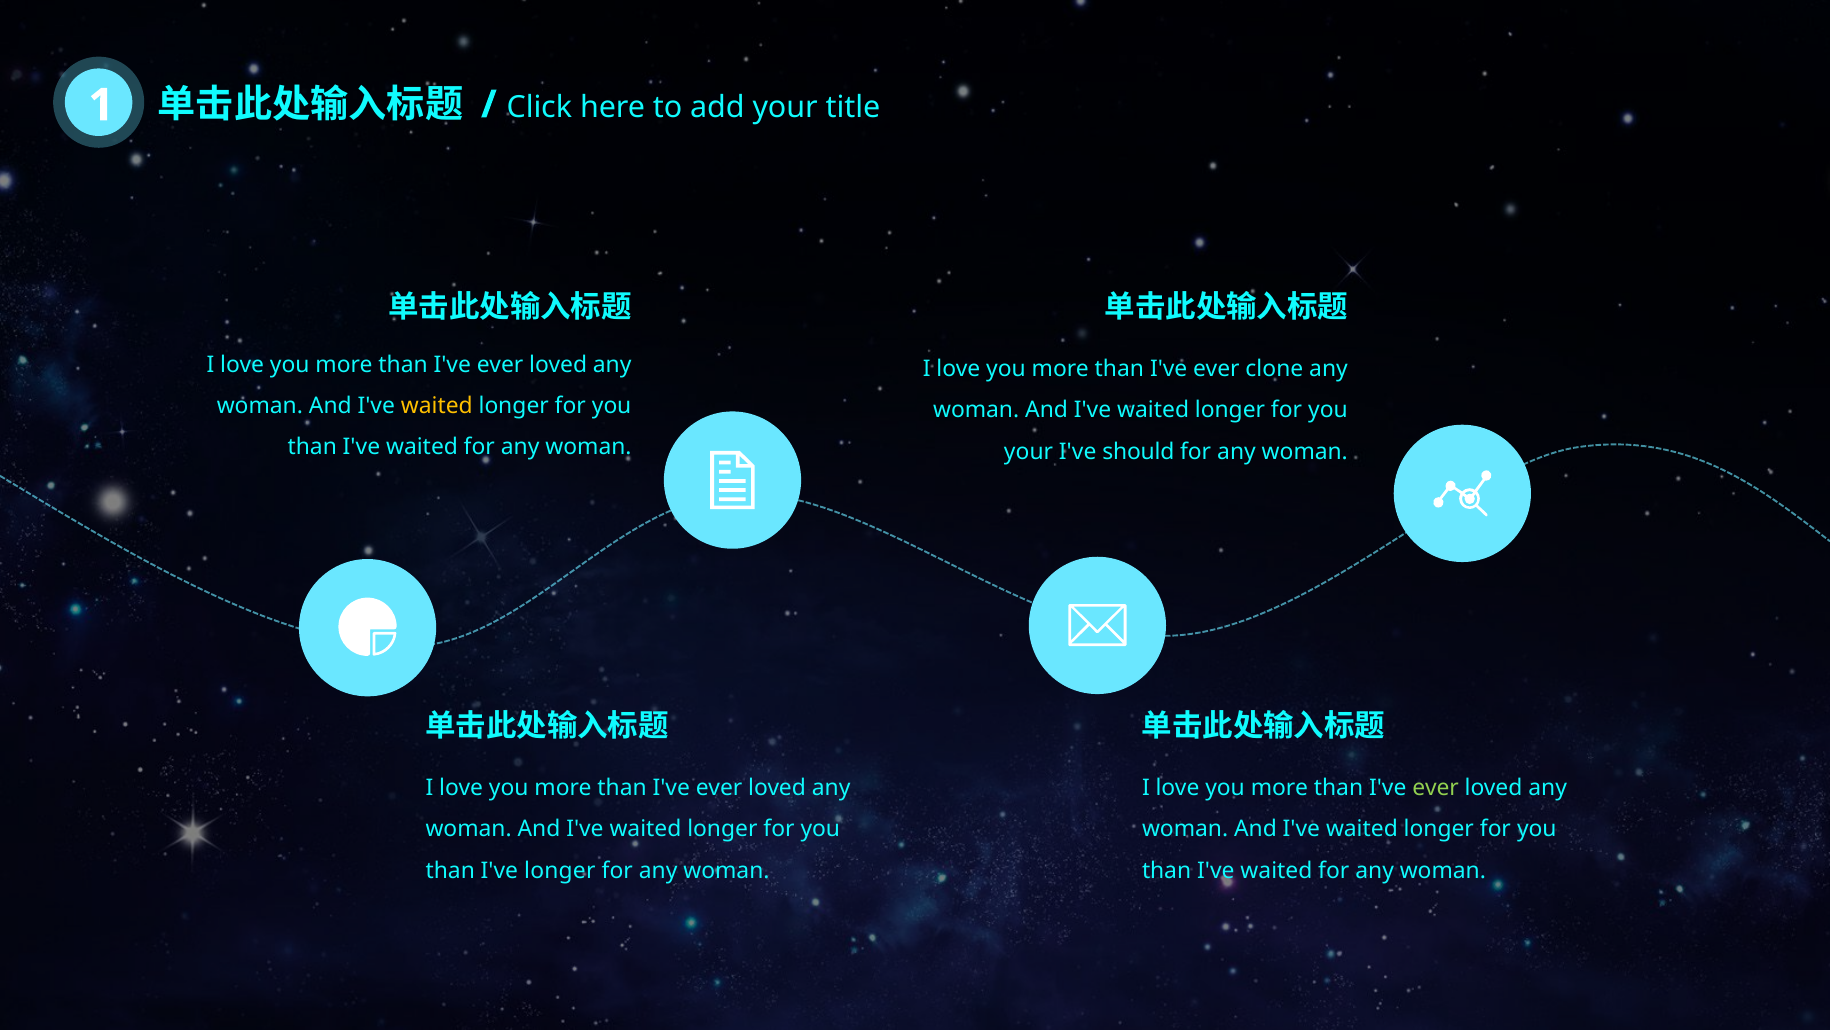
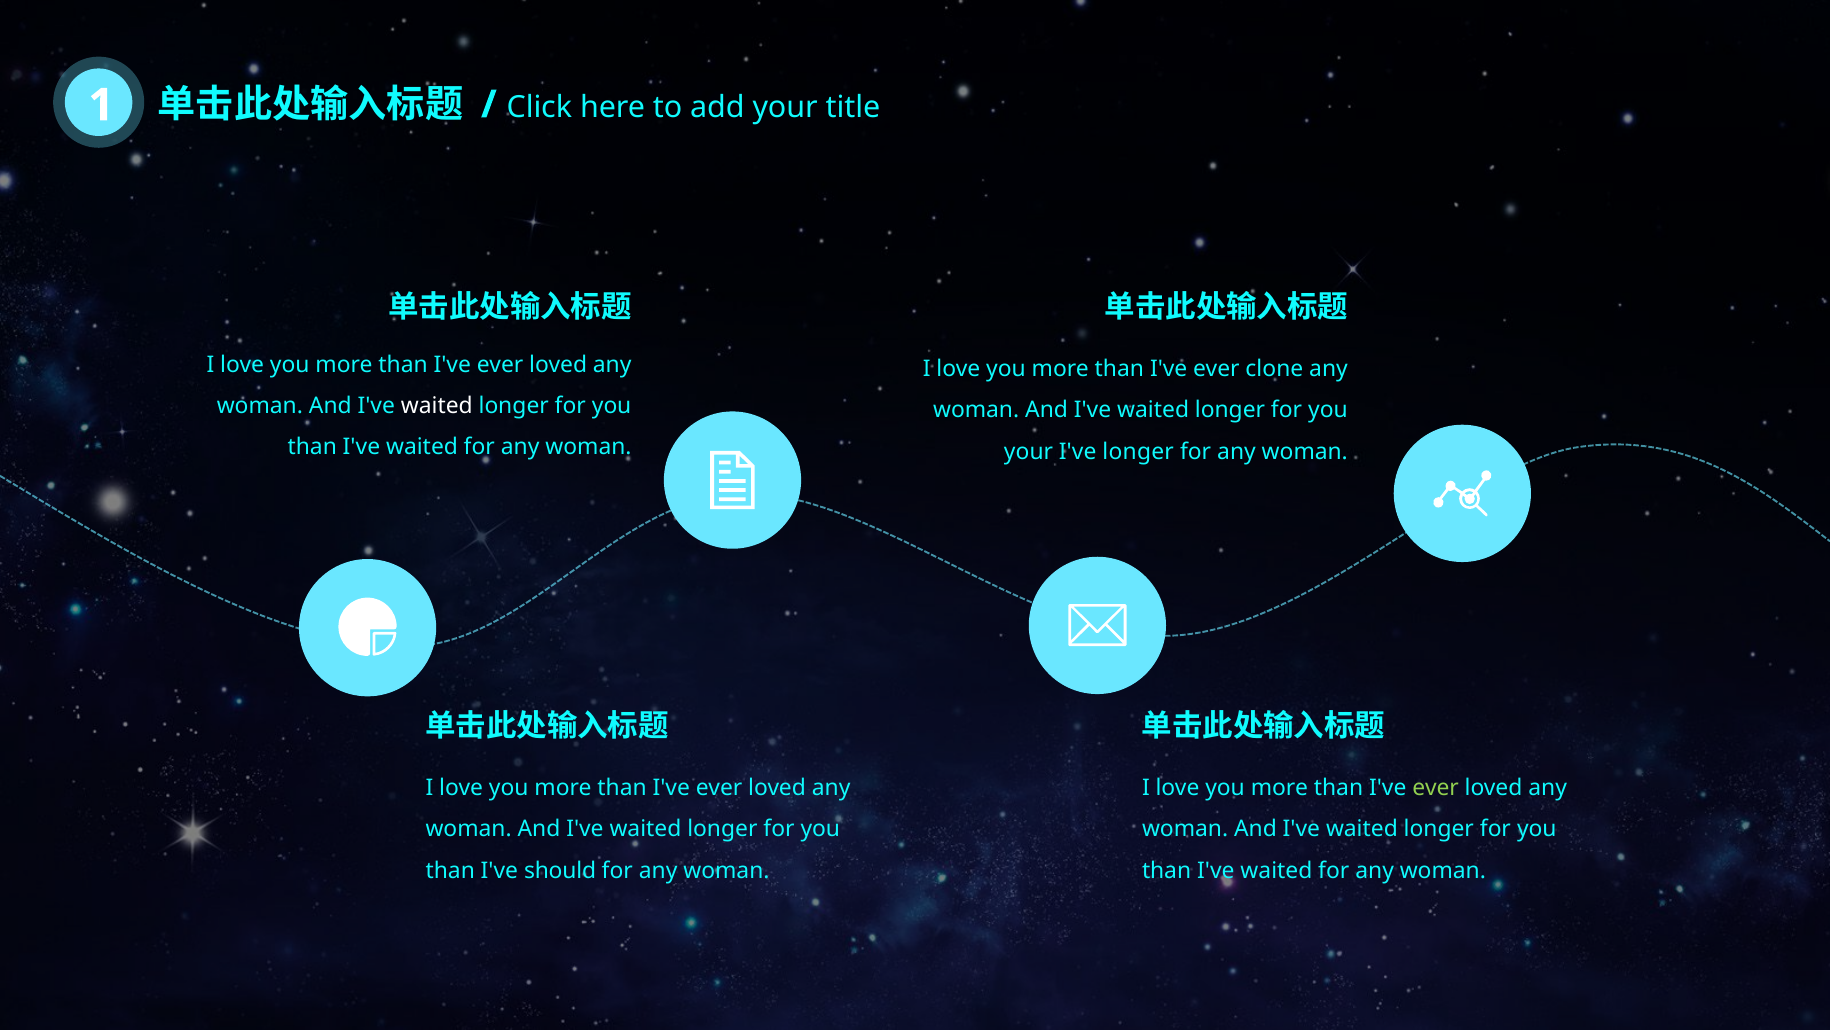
waited at (437, 406) colour: yellow -> white
I've should: should -> longer
I've longer: longer -> should
